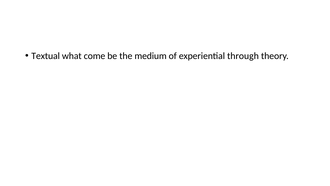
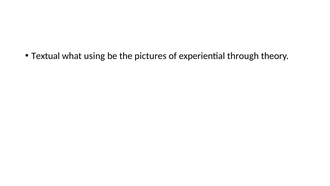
come: come -> using
medium: medium -> pictures
